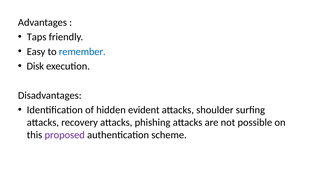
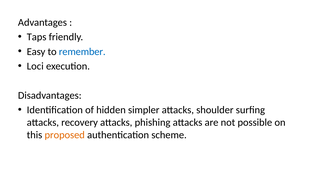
Disk: Disk -> Loci
evident: evident -> simpler
proposed colour: purple -> orange
